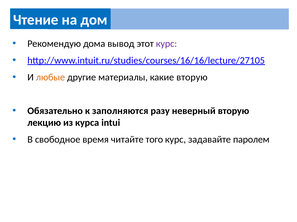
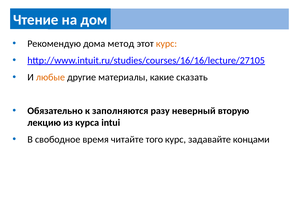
вывод: вывод -> метод
курс at (166, 44) colour: purple -> orange
какие вторую: вторую -> сказать
паролем: паролем -> концами
